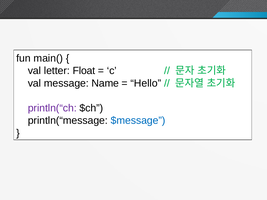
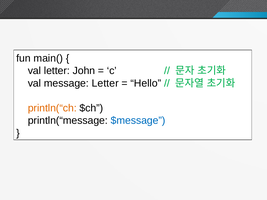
Float: Float -> John
message Name: Name -> Letter
println(“ch colour: purple -> orange
